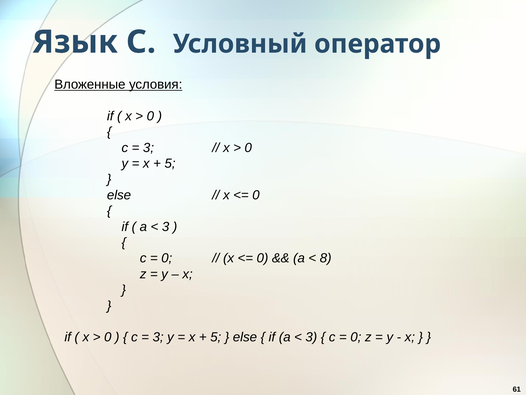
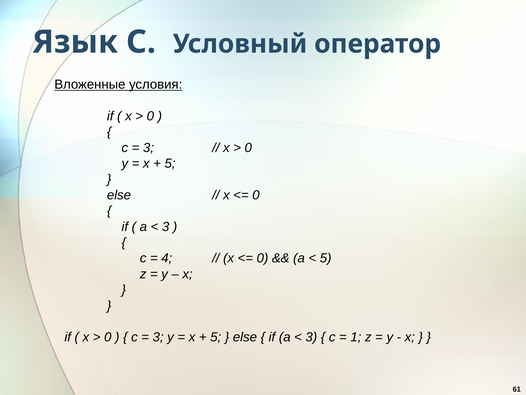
0 at (167, 258): 0 -> 4
8 at (326, 258): 8 -> 5
0 at (356, 337): 0 -> 1
